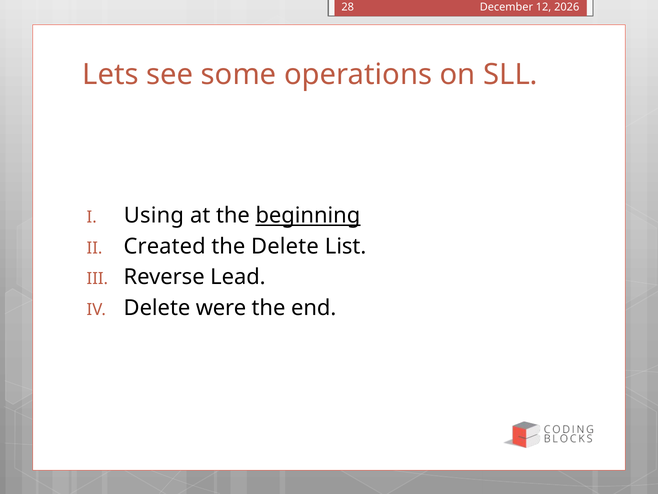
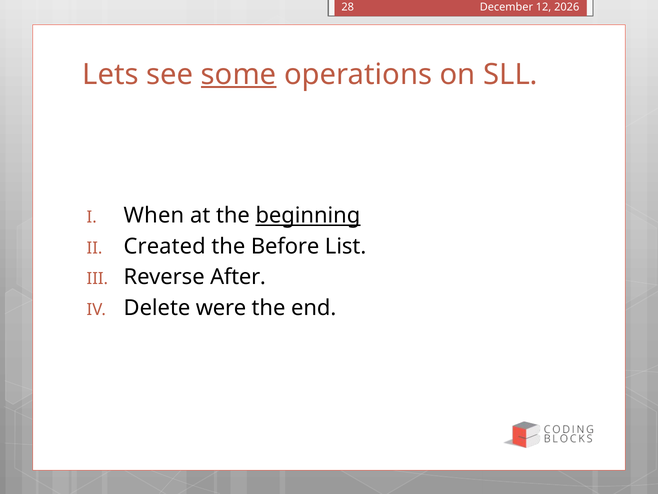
some underline: none -> present
Using: Using -> When
the Delete: Delete -> Before
Lead: Lead -> After
